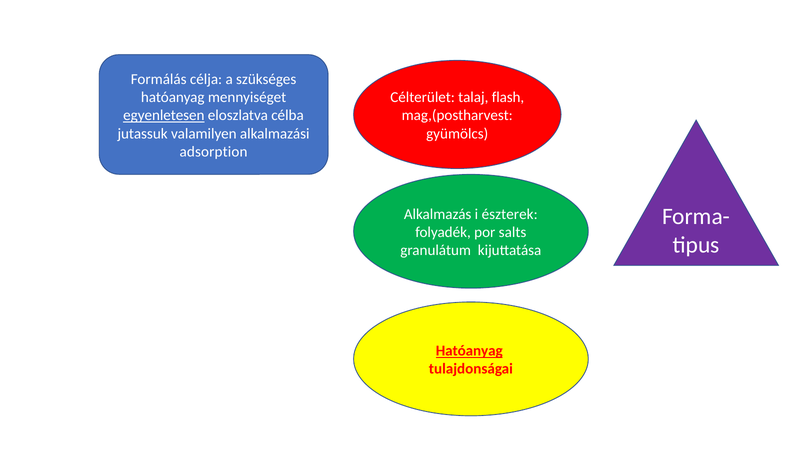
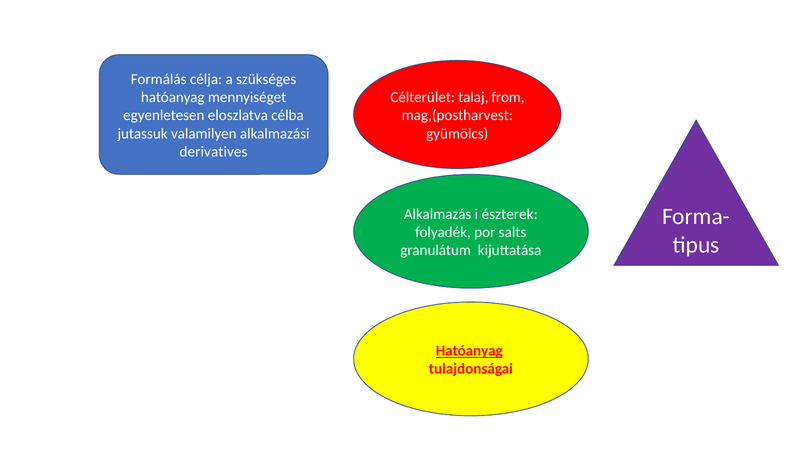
flash: flash -> from
egyenletesen underline: present -> none
adsorption: adsorption -> derivatives
